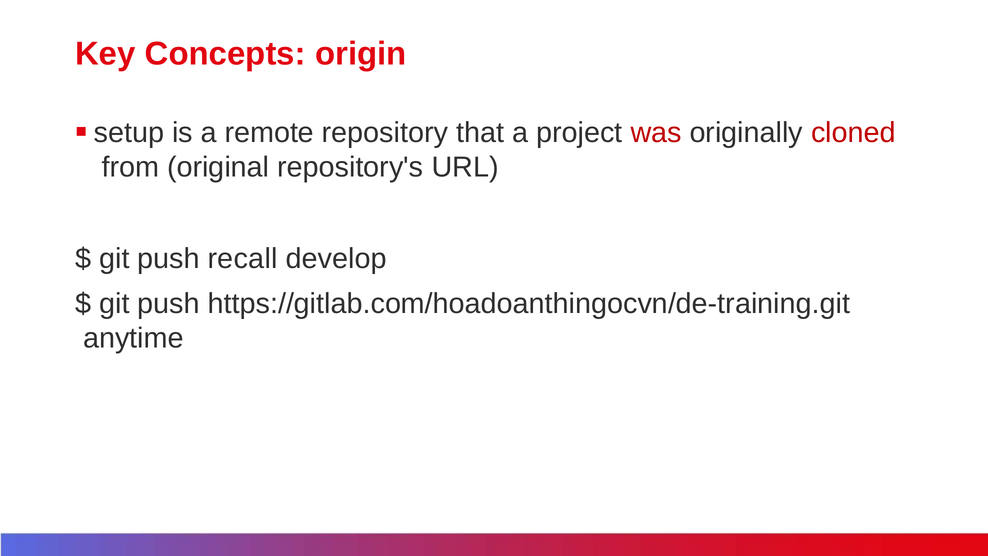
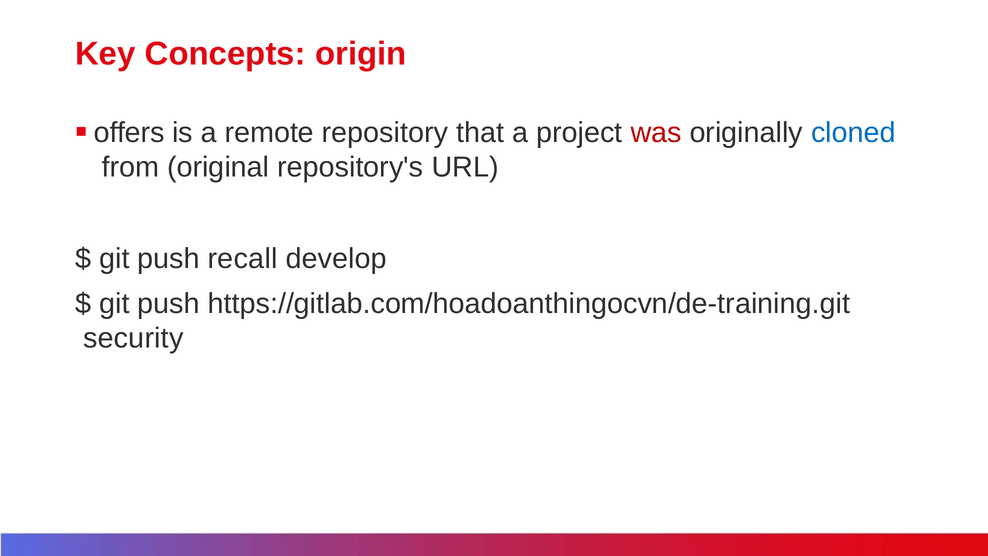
setup: setup -> offers
cloned colour: red -> blue
anytime: anytime -> security
